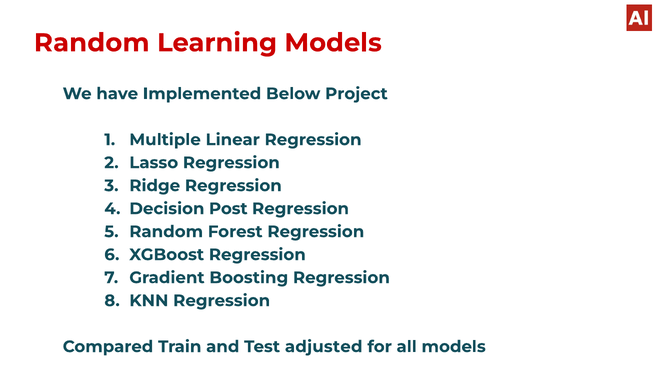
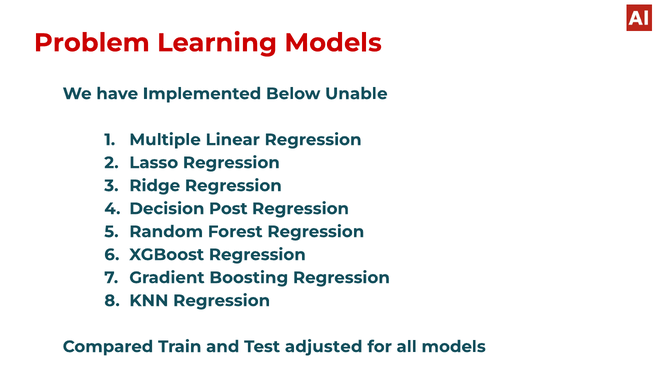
Random at (92, 43): Random -> Problem
Project: Project -> Unable
